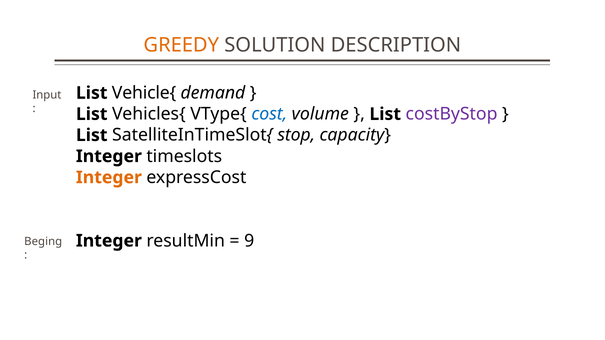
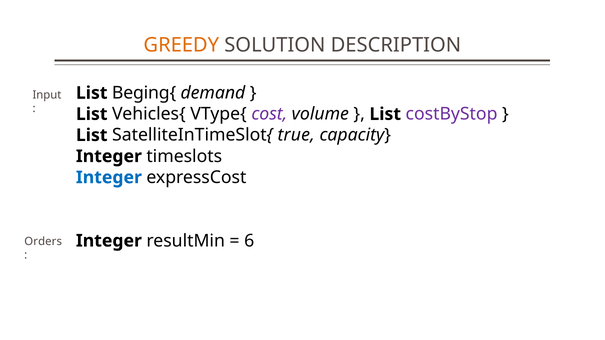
Vehicle{: Vehicle{ -> Beging{
cost colour: blue -> purple
stop: stop -> true
Integer at (109, 178) colour: orange -> blue
9: 9 -> 6
Beging: Beging -> Orders
